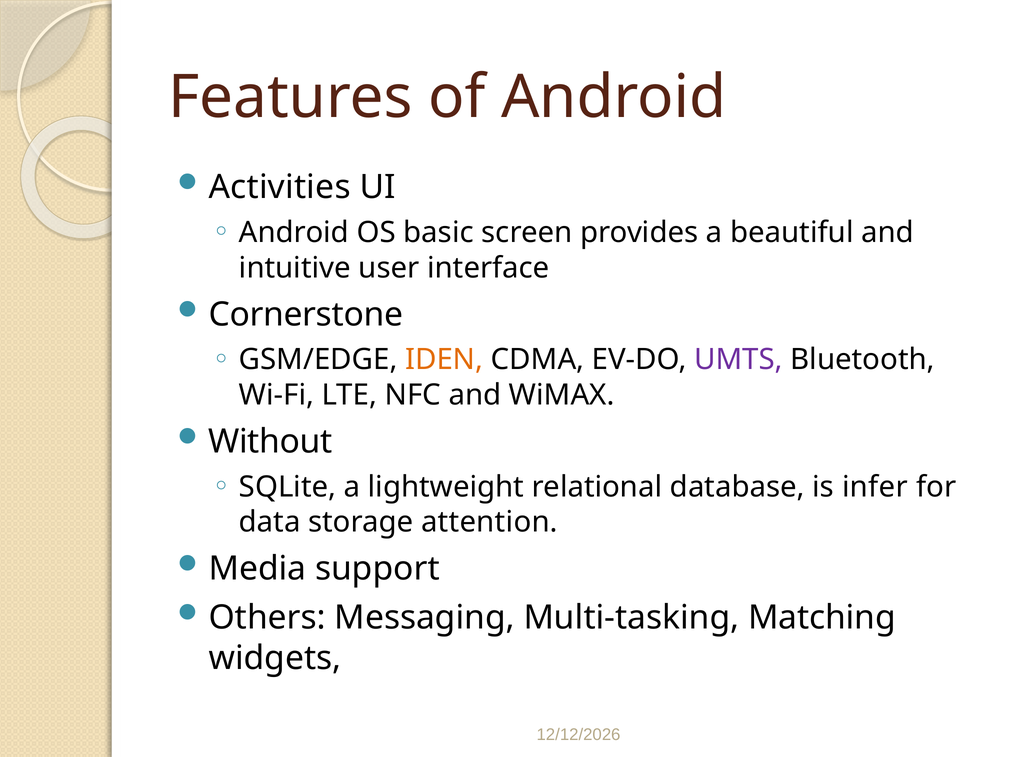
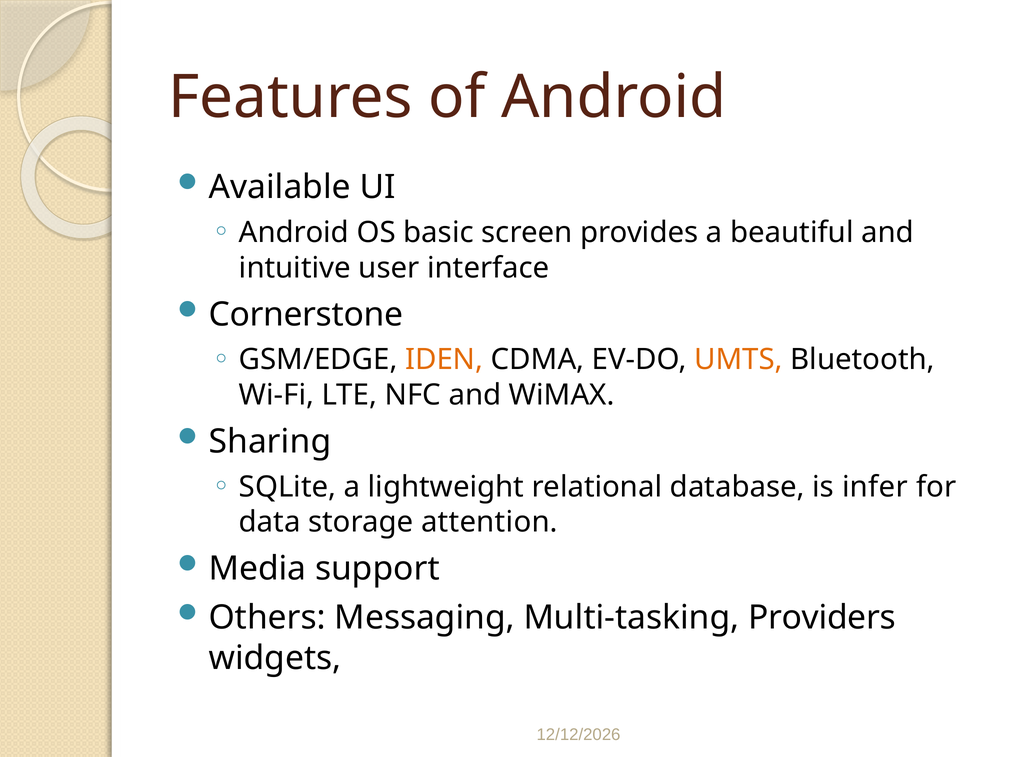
Activities: Activities -> Available
UMTS colour: purple -> orange
Without: Without -> Sharing
Matching: Matching -> Providers
